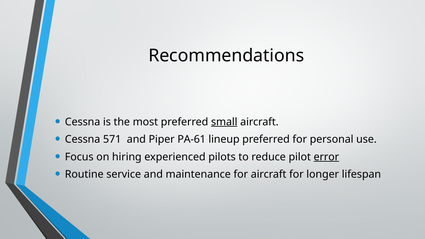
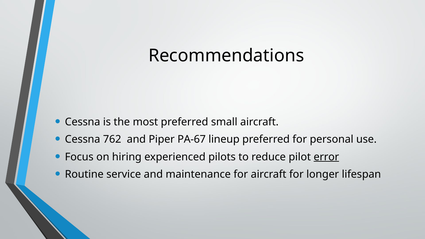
small underline: present -> none
571: 571 -> 762
PA-61: PA-61 -> PA-67
